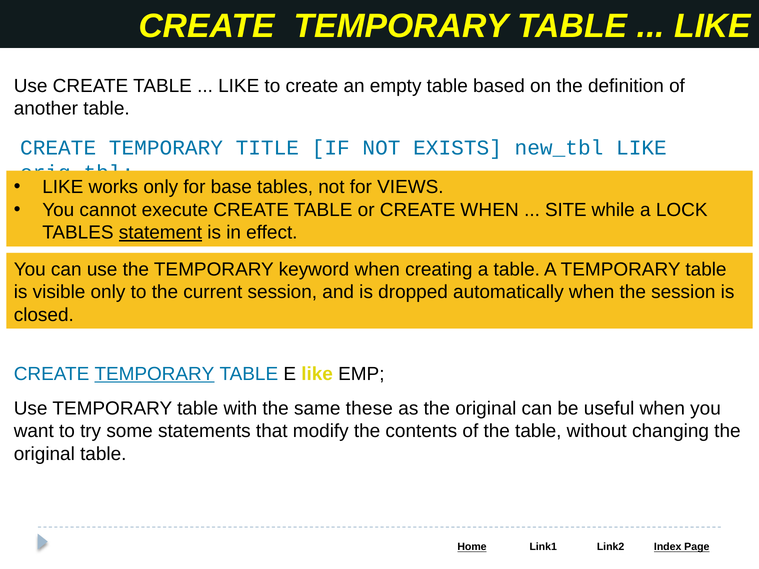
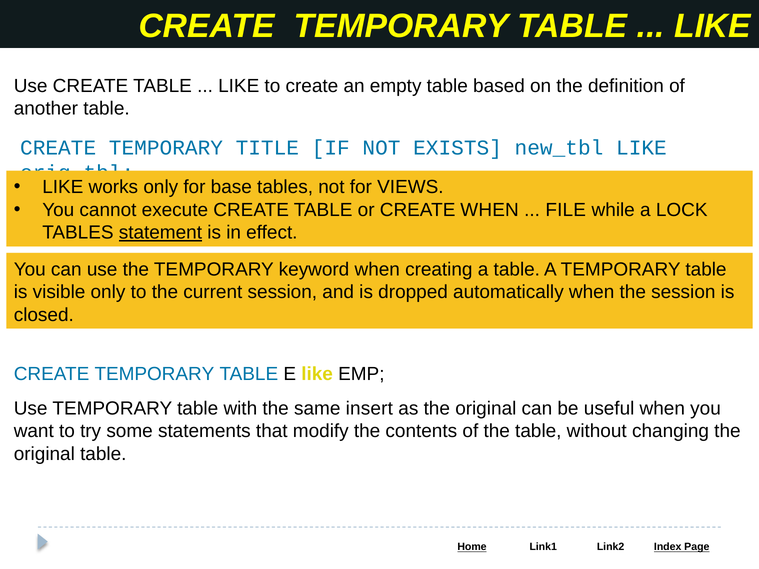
SITE: SITE -> FILE
TEMPORARY at (154, 374) underline: present -> none
these: these -> insert
